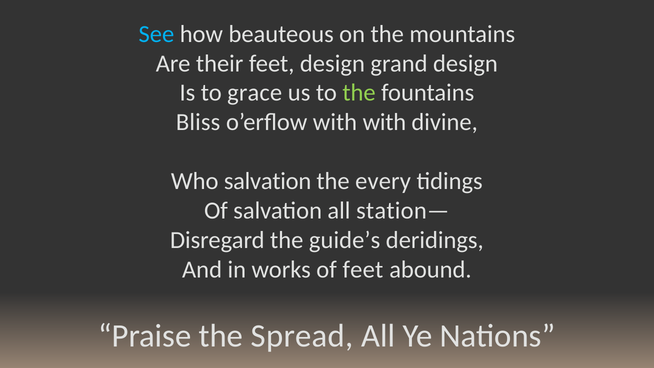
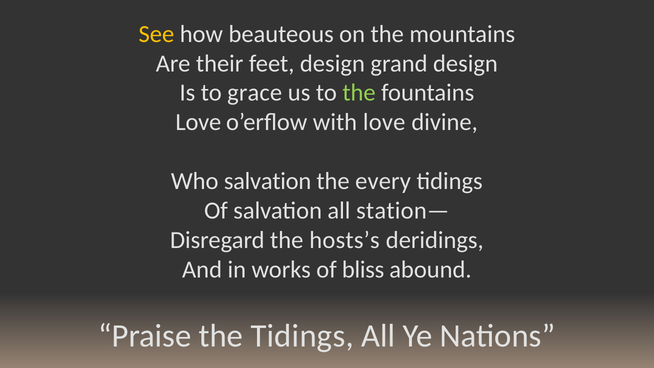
See colour: light blue -> yellow
Bliss at (198, 122): Bliss -> Love
with with: with -> love
guide’s: guide’s -> hosts’s
of feet: feet -> bliss
the Spread: Spread -> Tidings
